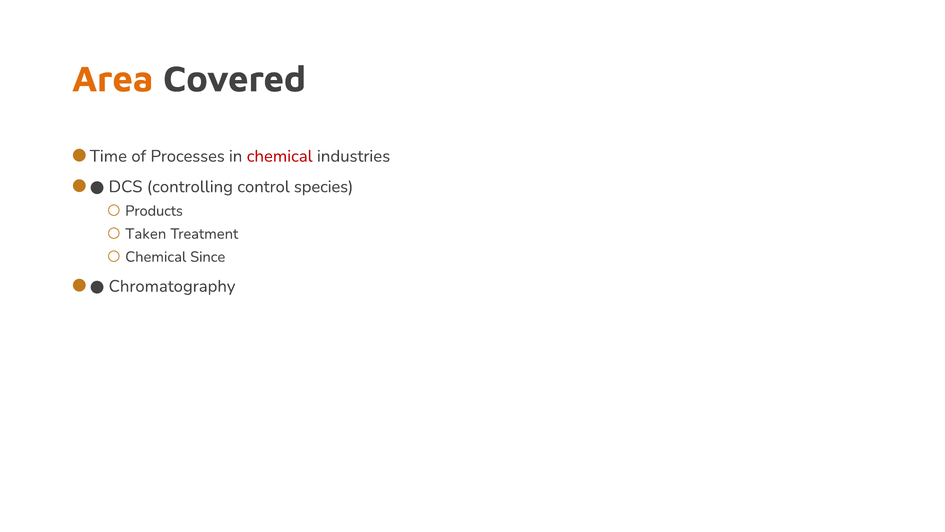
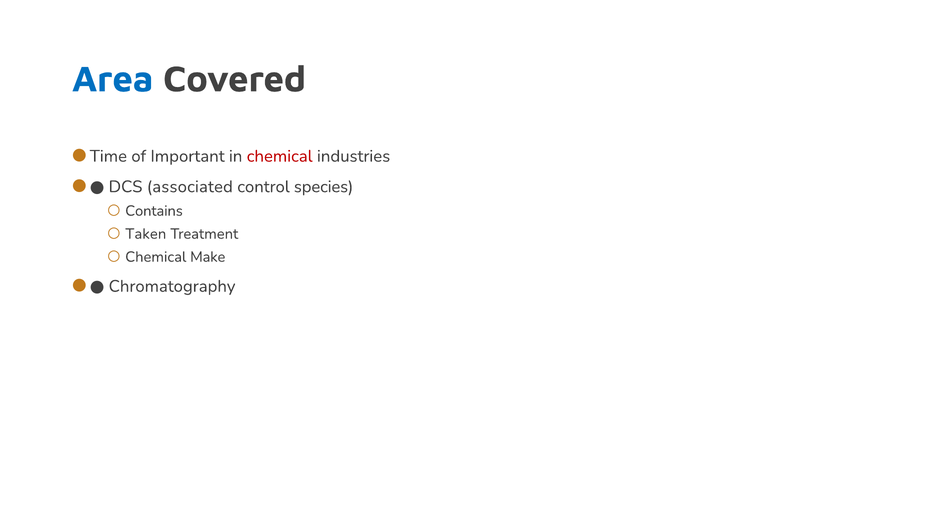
Area colour: orange -> blue
Processes: Processes -> Important
controlling: controlling -> associated
Products: Products -> Contains
Since: Since -> Make
